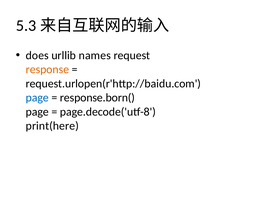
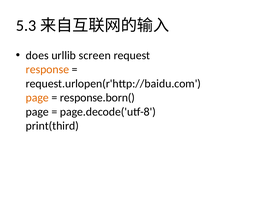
names: names -> screen
page at (37, 98) colour: blue -> orange
print(here: print(here -> print(third
